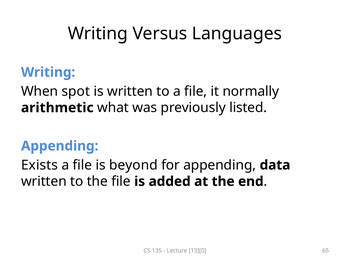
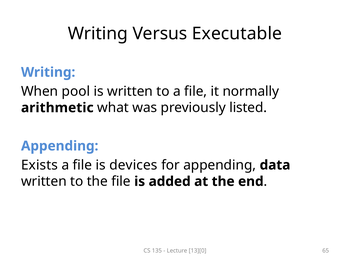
Languages: Languages -> Executable
spot: spot -> pool
beyond: beyond -> devices
